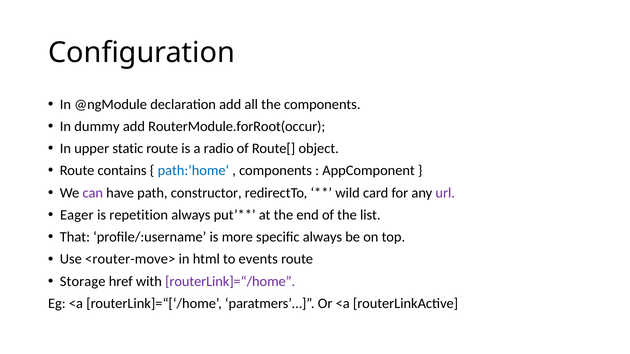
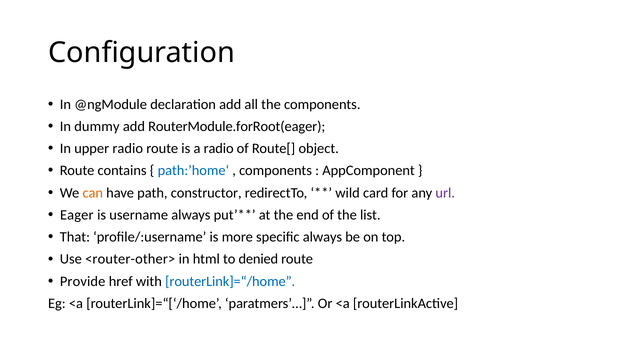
RouterModule.forRoot(occur: RouterModule.forRoot(occur -> RouterModule.forRoot(eager
upper static: static -> radio
can colour: purple -> orange
repetition: repetition -> username
<router-move>: <router-move> -> <router-other>
events: events -> denied
Storage: Storage -> Provide
routerLink]=“/home colour: purple -> blue
